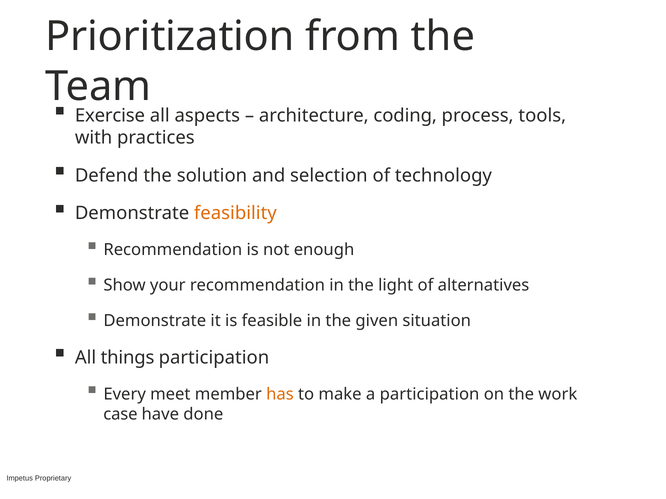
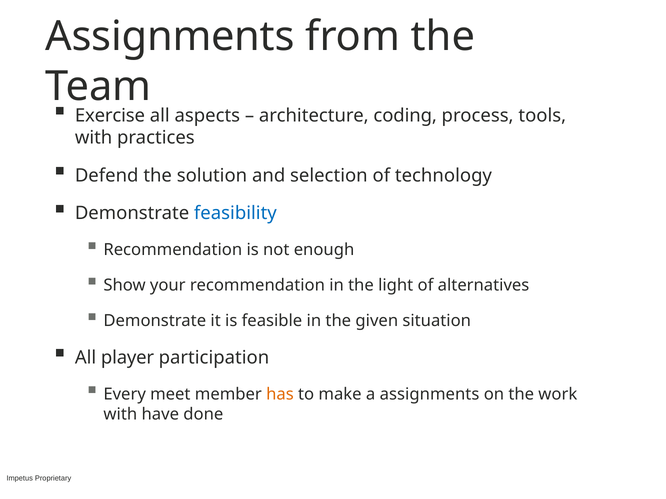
Prioritization at (170, 37): Prioritization -> Assignments
feasibility colour: orange -> blue
things: things -> player
a participation: participation -> assignments
case at (120, 415): case -> with
